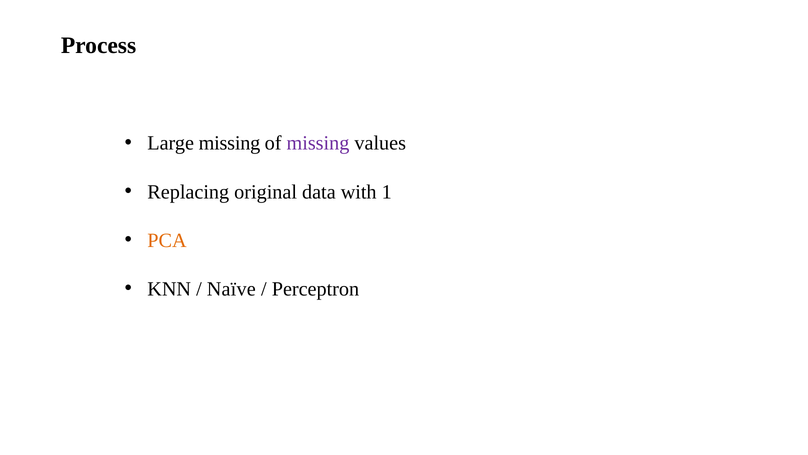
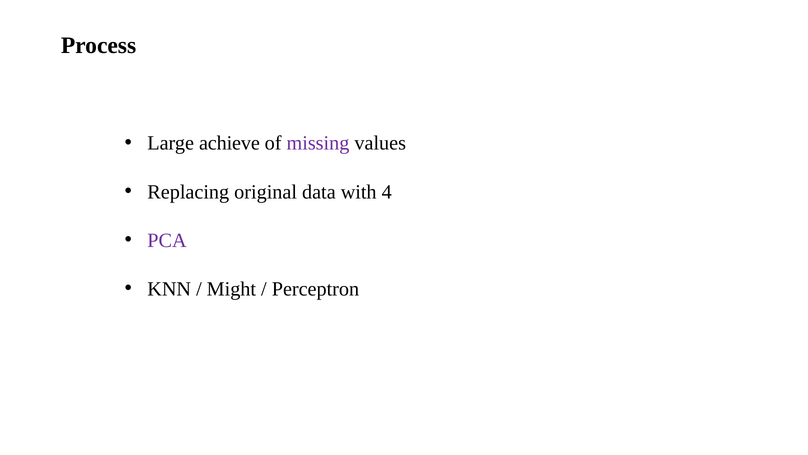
Large missing: missing -> achieve
1: 1 -> 4
PCA colour: orange -> purple
Naïve: Naïve -> Might
